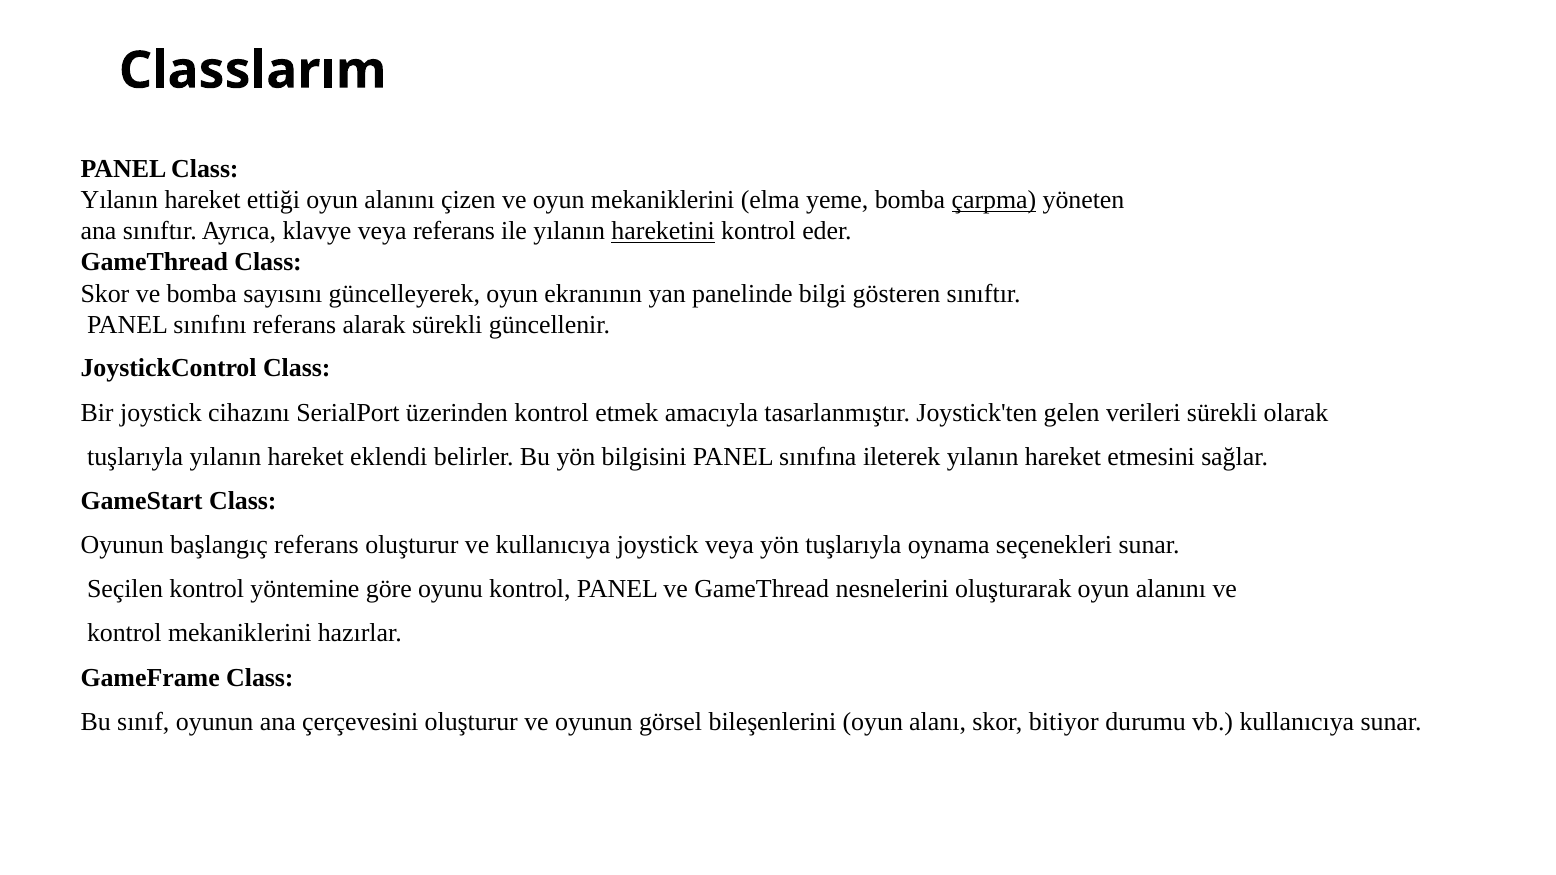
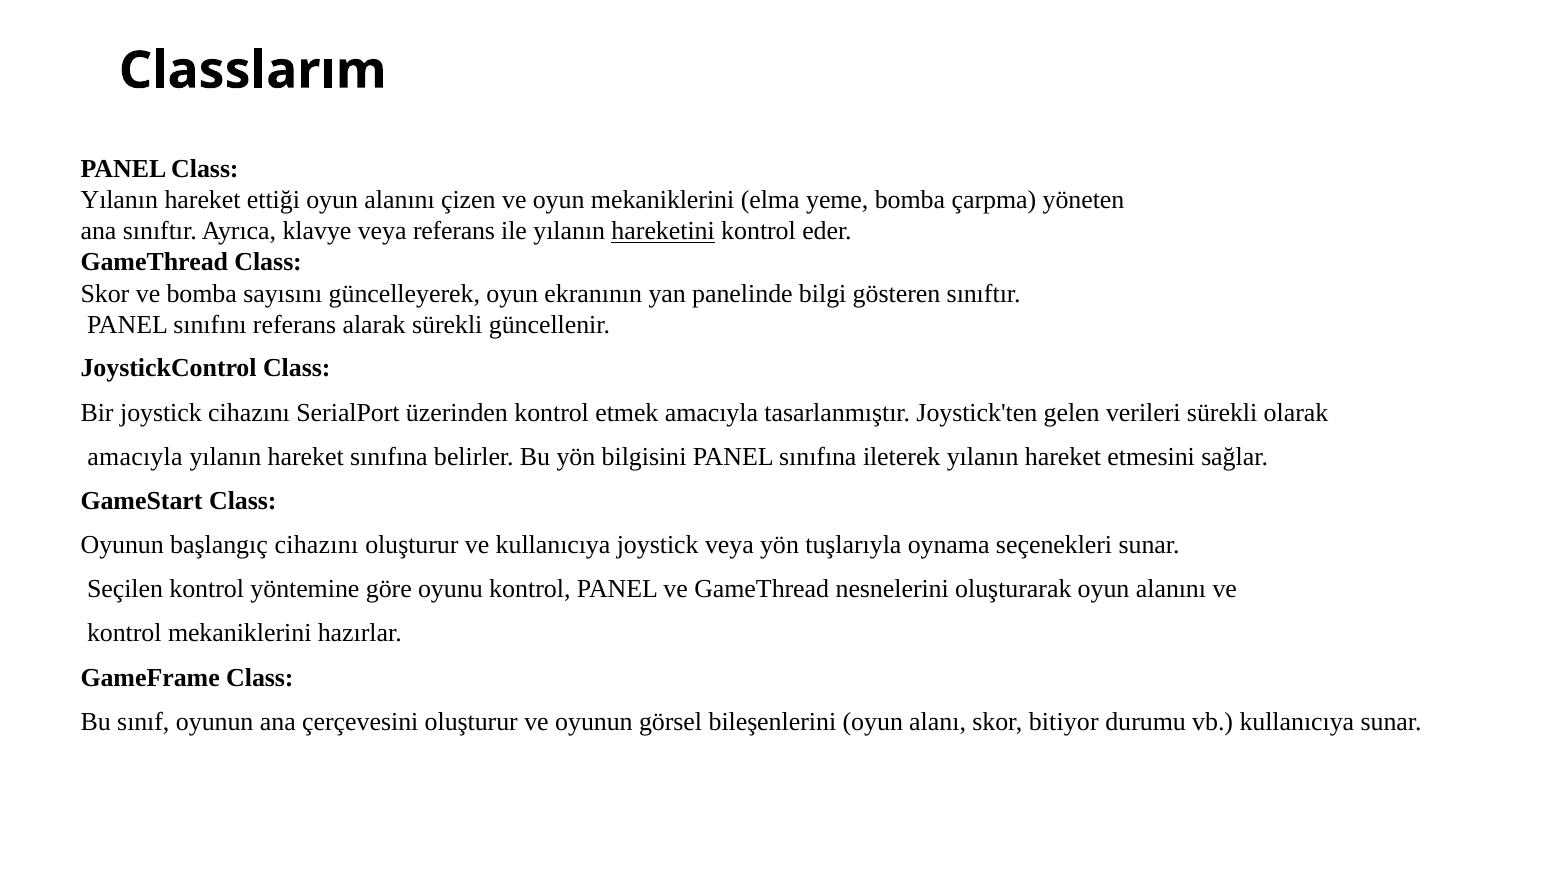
çarpma underline: present -> none
tuşlarıyla at (135, 457): tuşlarıyla -> amacıyla
hareket eklendi: eklendi -> sınıfına
başlangıç referans: referans -> cihazını
